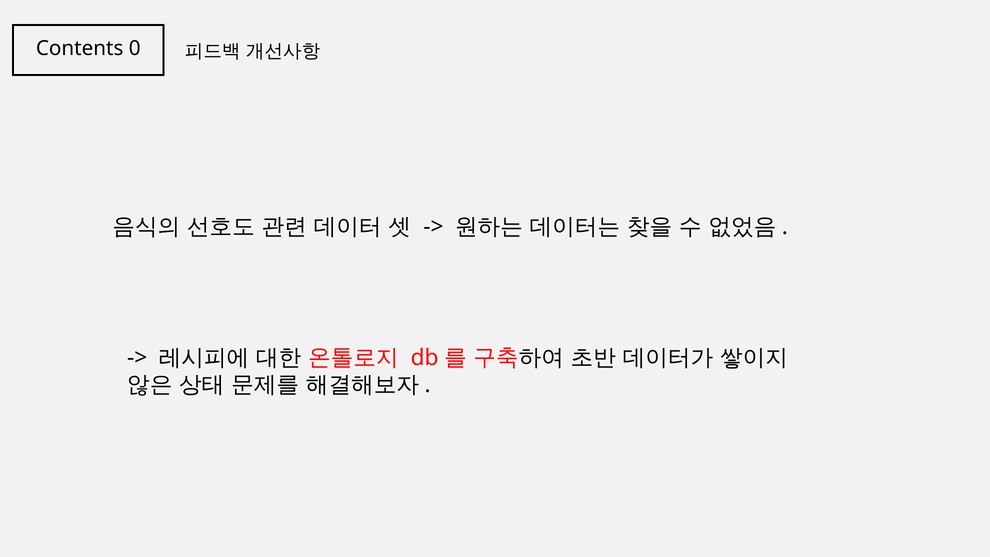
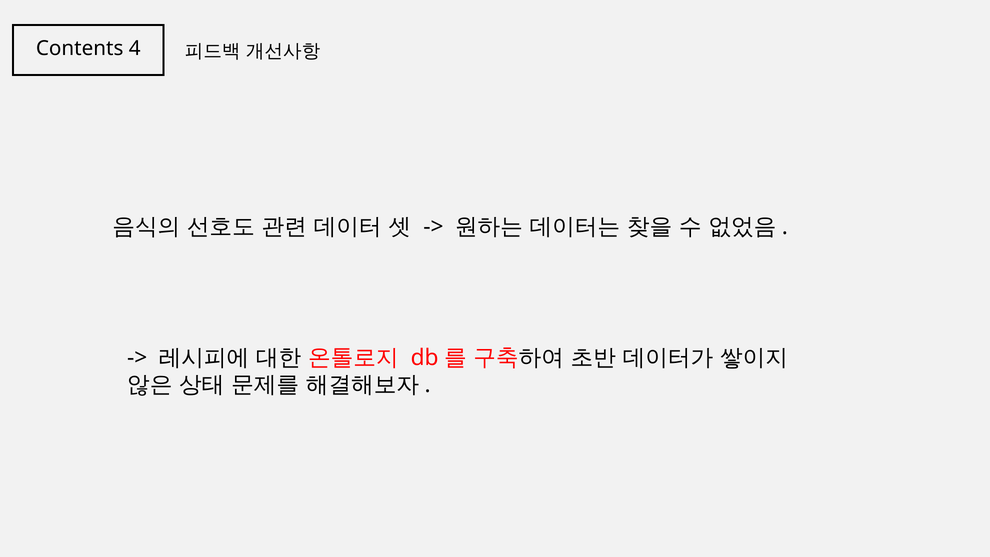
0: 0 -> 4
